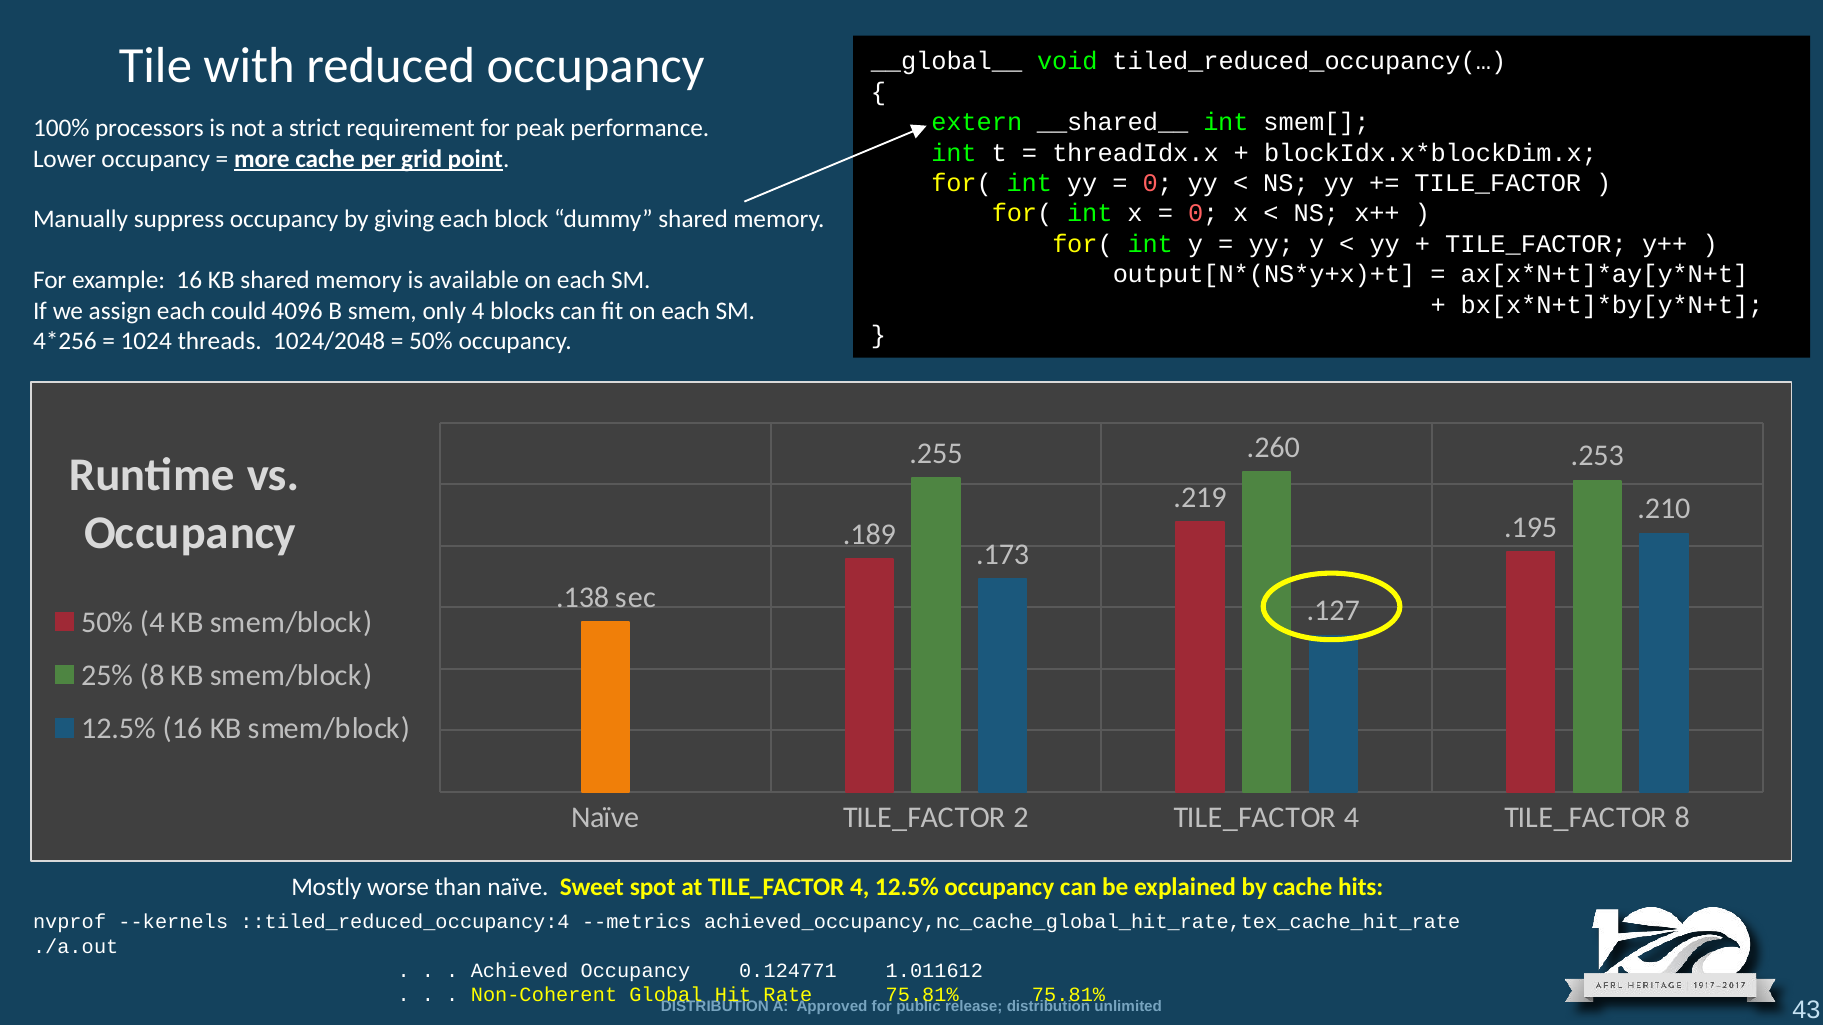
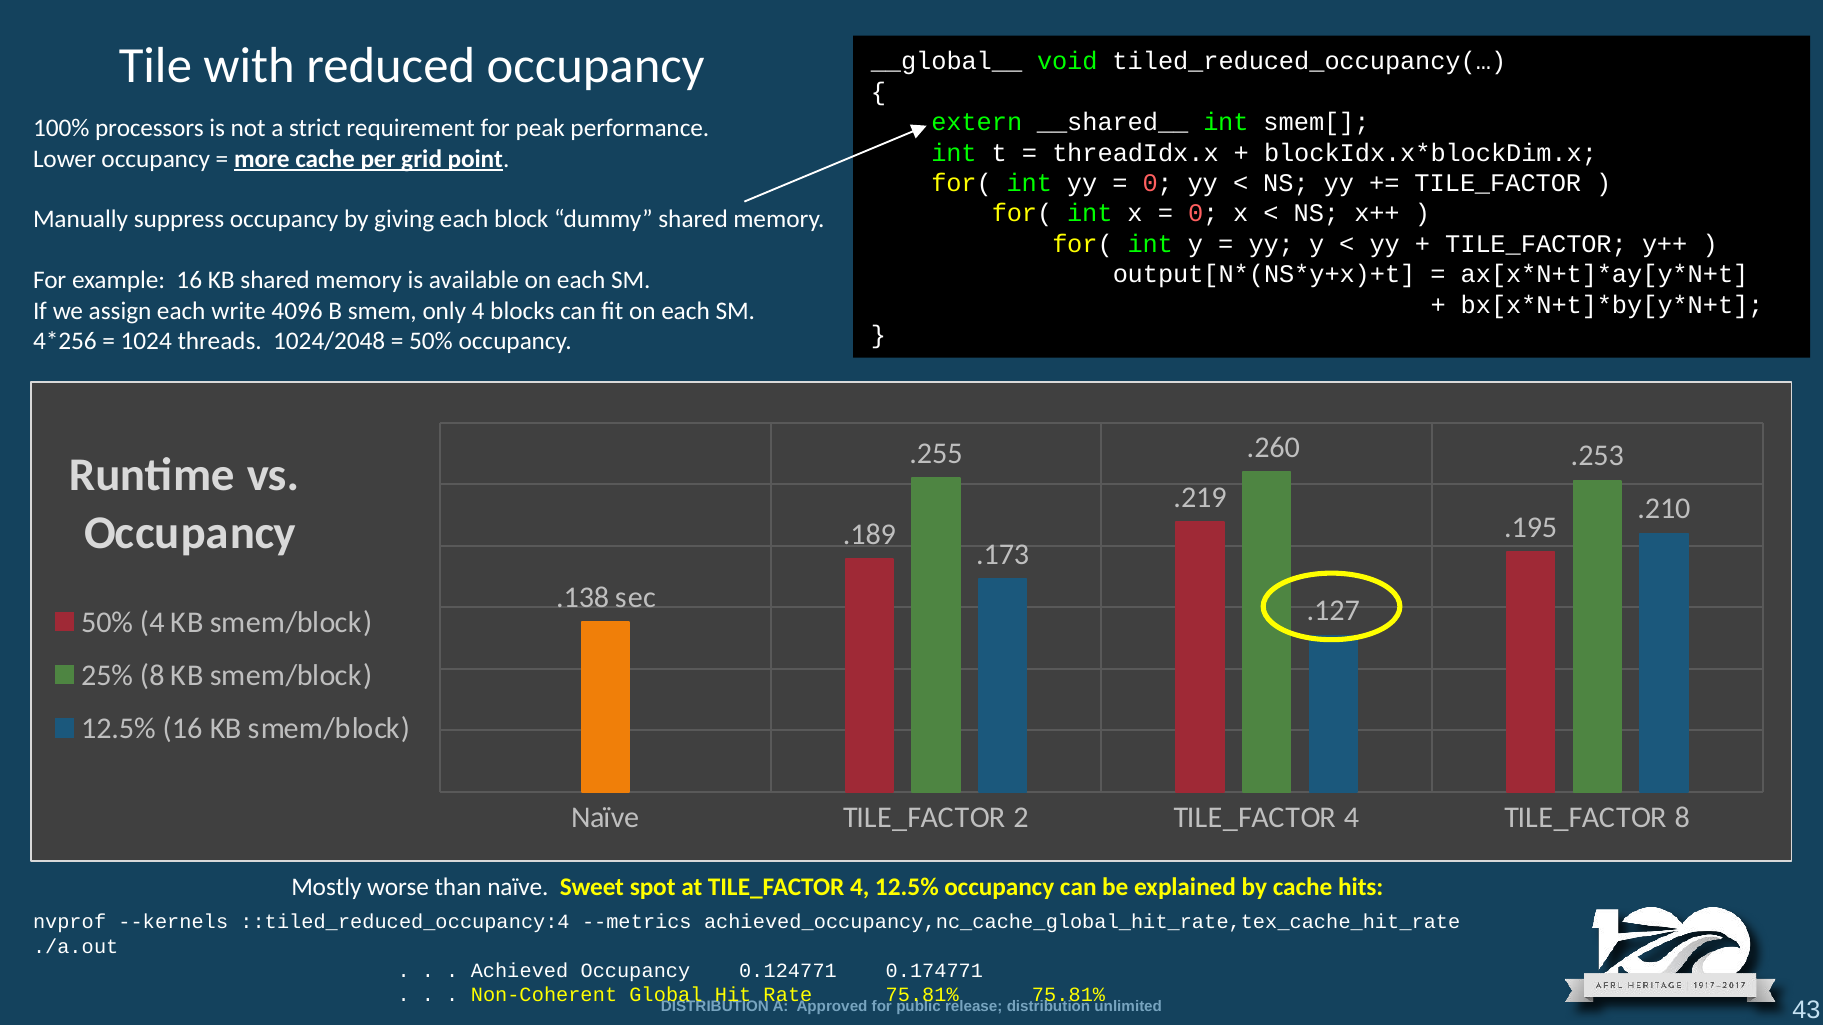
could: could -> write
1.011612: 1.011612 -> 0.174771
